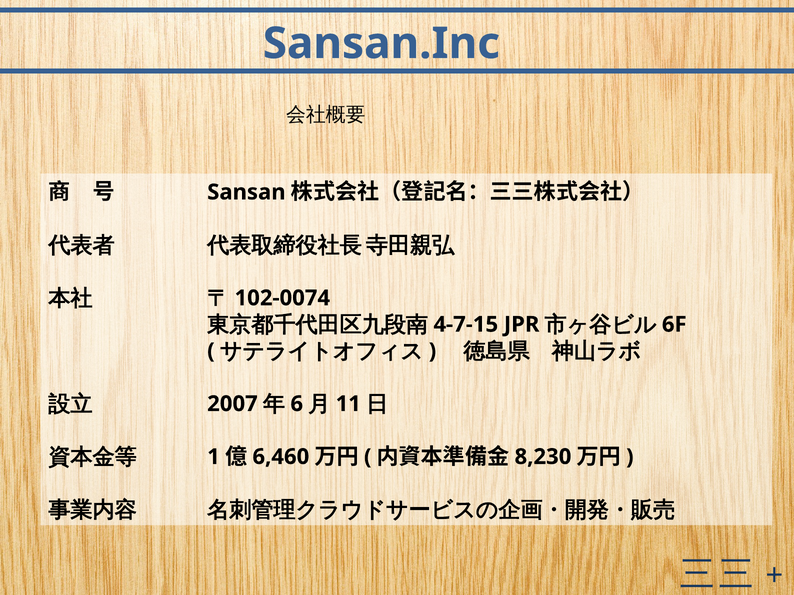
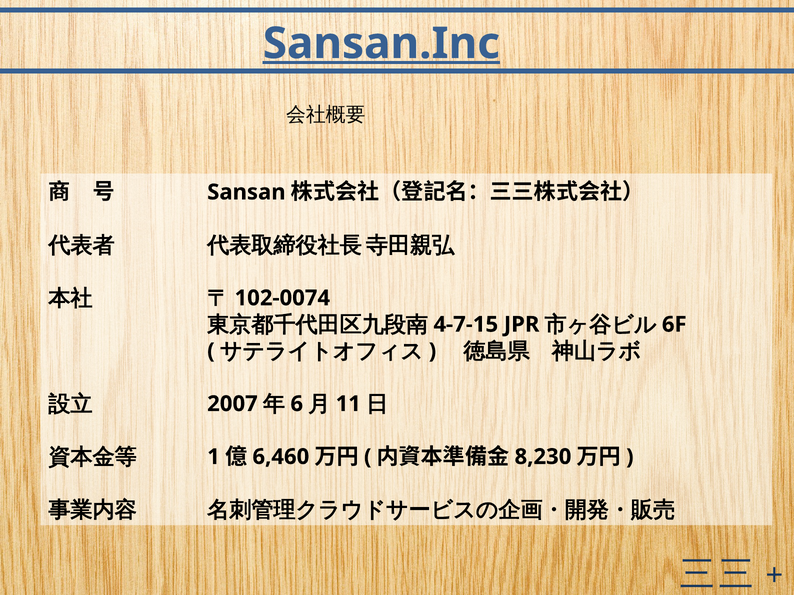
Sansan.Inc underline: none -> present
